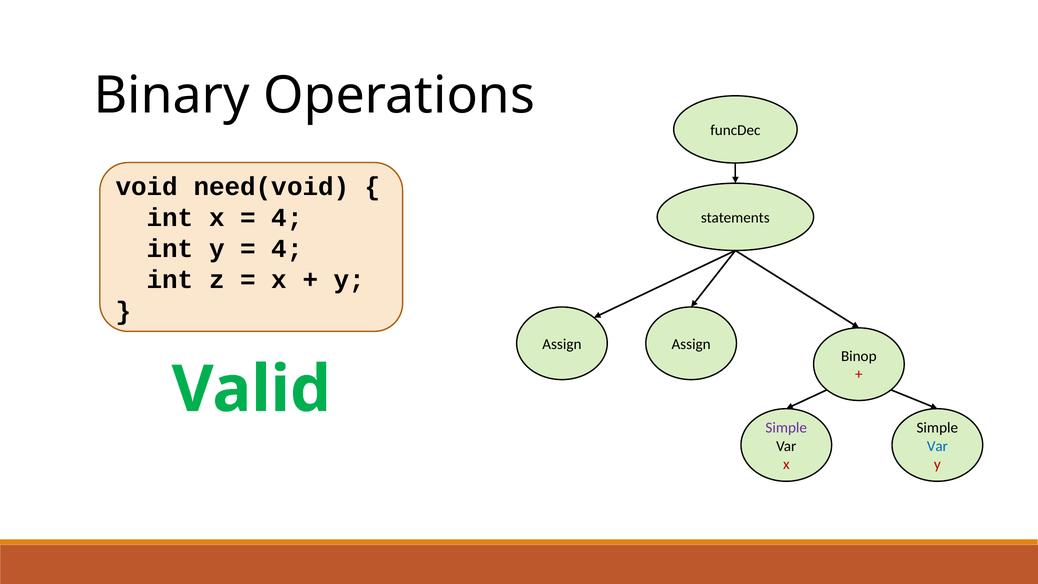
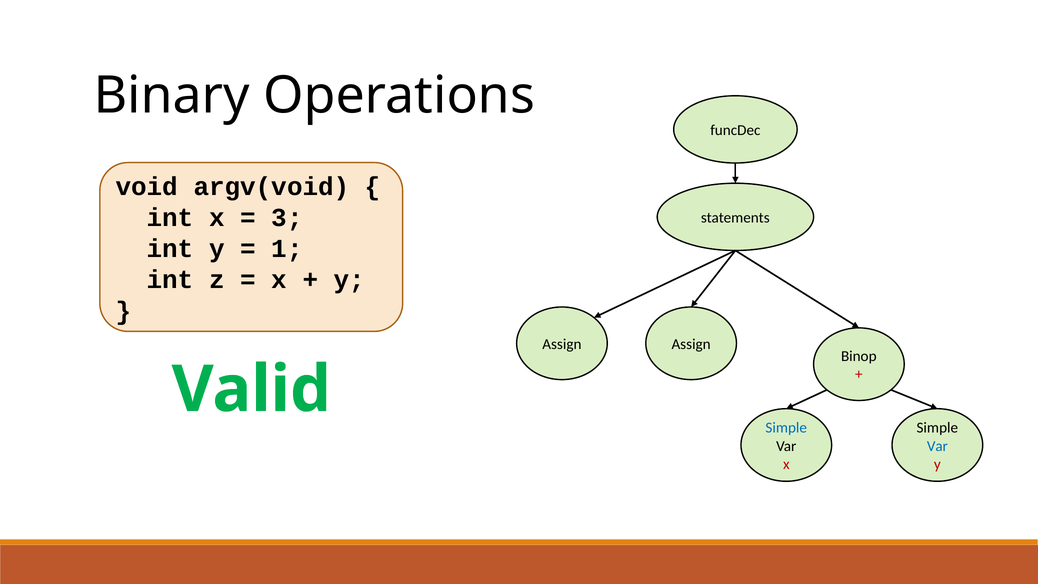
need(void: need(void -> argv(void
4 at (287, 218): 4 -> 3
4 at (287, 249): 4 -> 1
Simple at (786, 428) colour: purple -> blue
